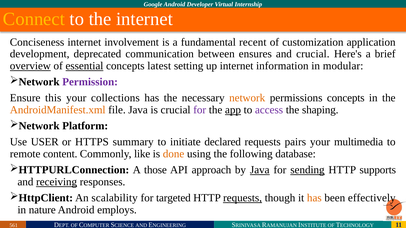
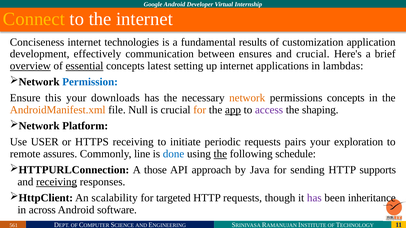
involvement: involvement -> technologies
recent: recent -> results
deprecated: deprecated -> effectively
information: information -> applications
modular: modular -> lambdas
Permission colour: purple -> blue
collections: collections -> downloads
file Java: Java -> Null
for at (200, 110) colour: purple -> orange
HTTPS summary: summary -> receiving
declared: declared -> periodic
multimedia: multimedia -> exploration
content: content -> assures
like: like -> line
done colour: orange -> blue
the at (220, 154) underline: none -> present
database: database -> schedule
Java at (260, 170) underline: present -> none
sending underline: present -> none
requests at (243, 198) underline: present -> none
has at (314, 198) colour: orange -> purple
effectively: effectively -> inheritance
nature: nature -> across
employs: employs -> software
